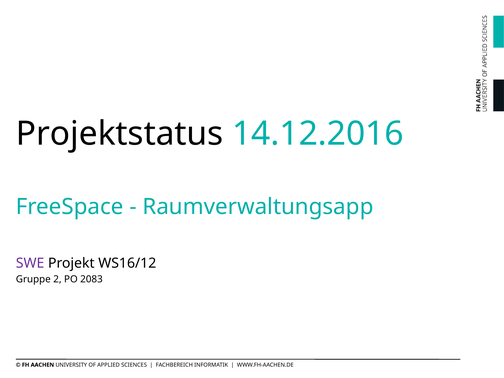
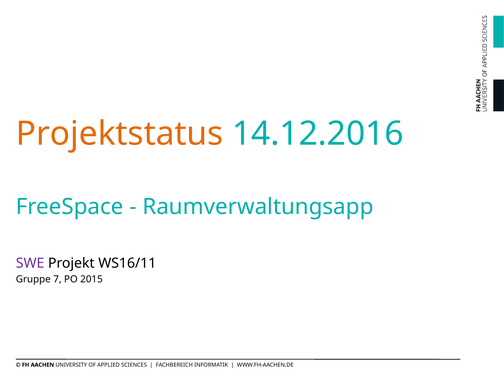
Projektstatus colour: black -> orange
WS16/12: WS16/12 -> WS16/11
2: 2 -> 7
2083: 2083 -> 2015
